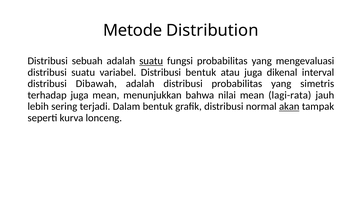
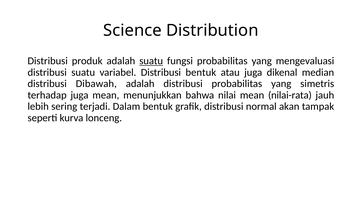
Metode: Metode -> Science
sebuah: sebuah -> produk
interval: interval -> median
lagi-rata: lagi-rata -> nilai-rata
akan underline: present -> none
